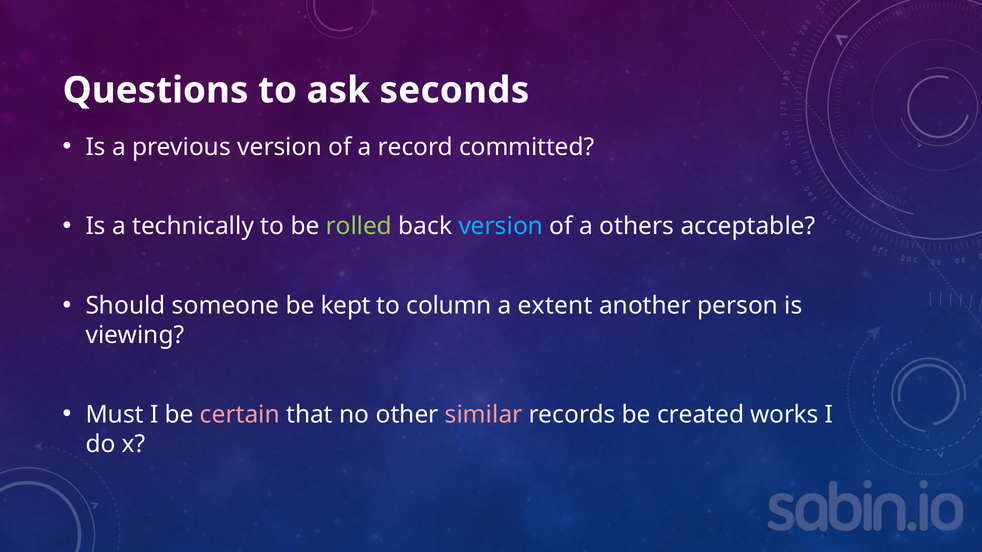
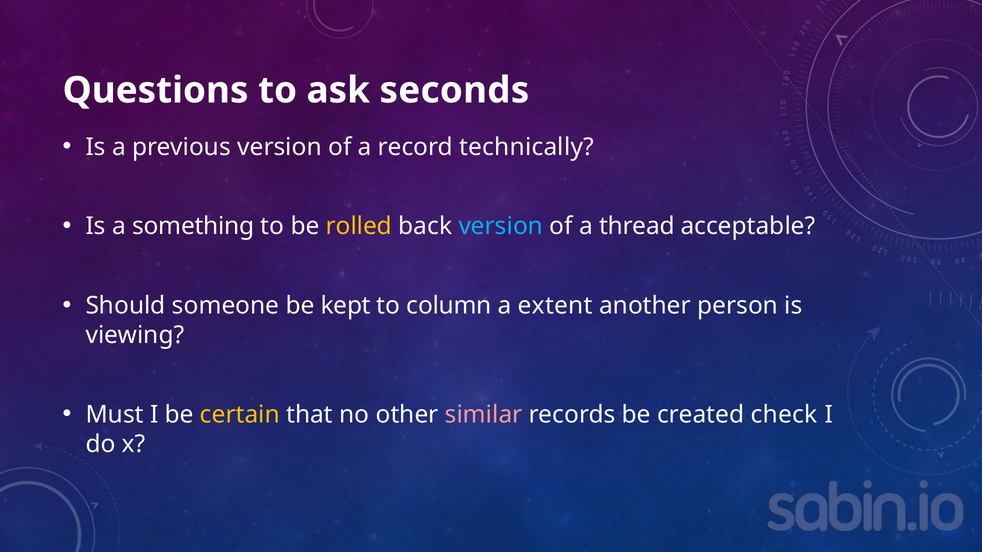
committed: committed -> technically
technically: technically -> something
rolled colour: light green -> yellow
others: others -> thread
certain colour: pink -> yellow
works: works -> check
